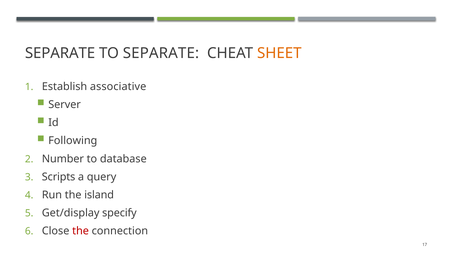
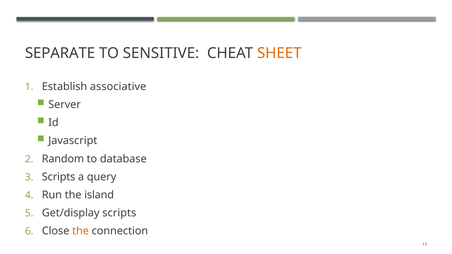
TO SEPARATE: SEPARATE -> SENSITIVE
Following: Following -> Javascript
Number: Number -> Random
Get/display specify: specify -> scripts
the at (81, 231) colour: red -> orange
